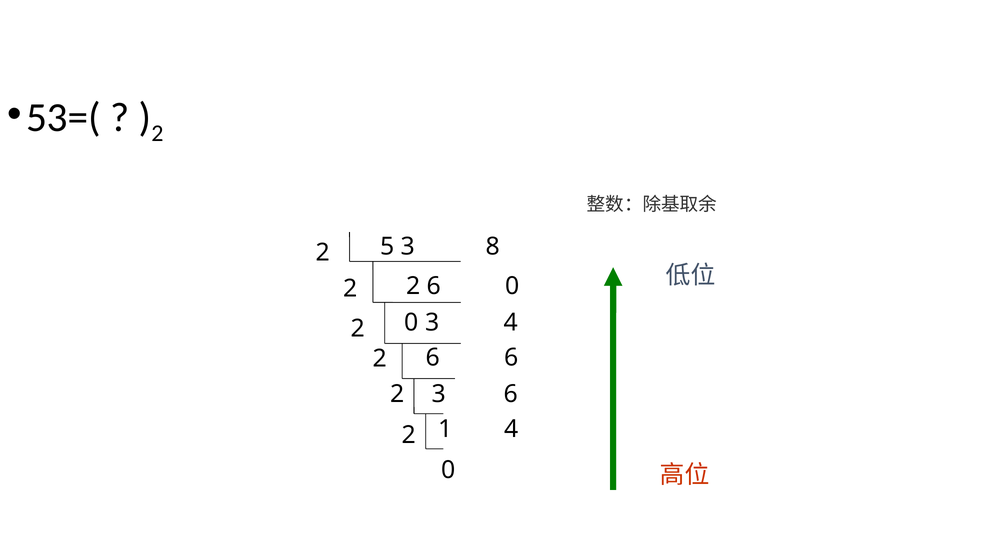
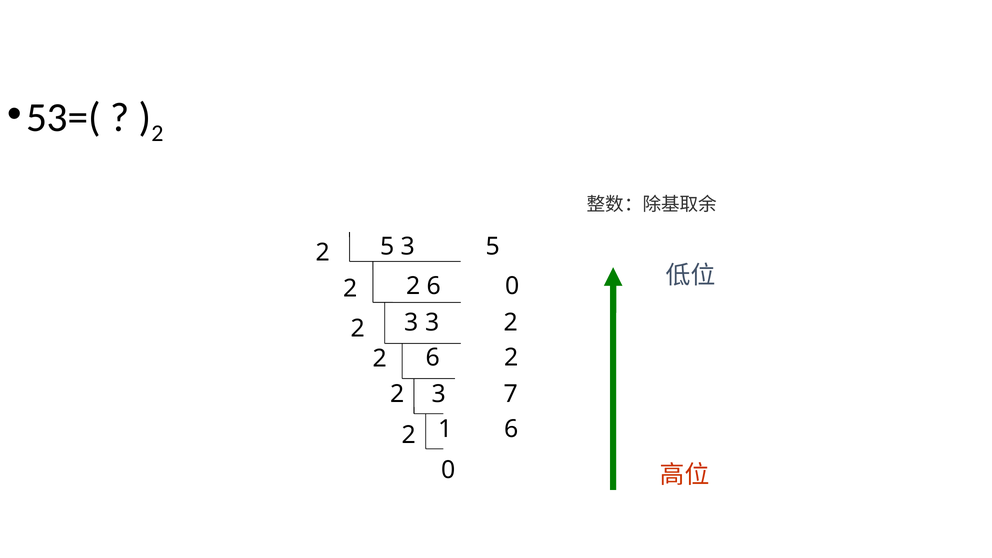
3 8: 8 -> 5
0 at (412, 323): 0 -> 3
3 4: 4 -> 2
6 at (511, 358): 6 -> 2
3 6: 6 -> 7
1 4: 4 -> 6
